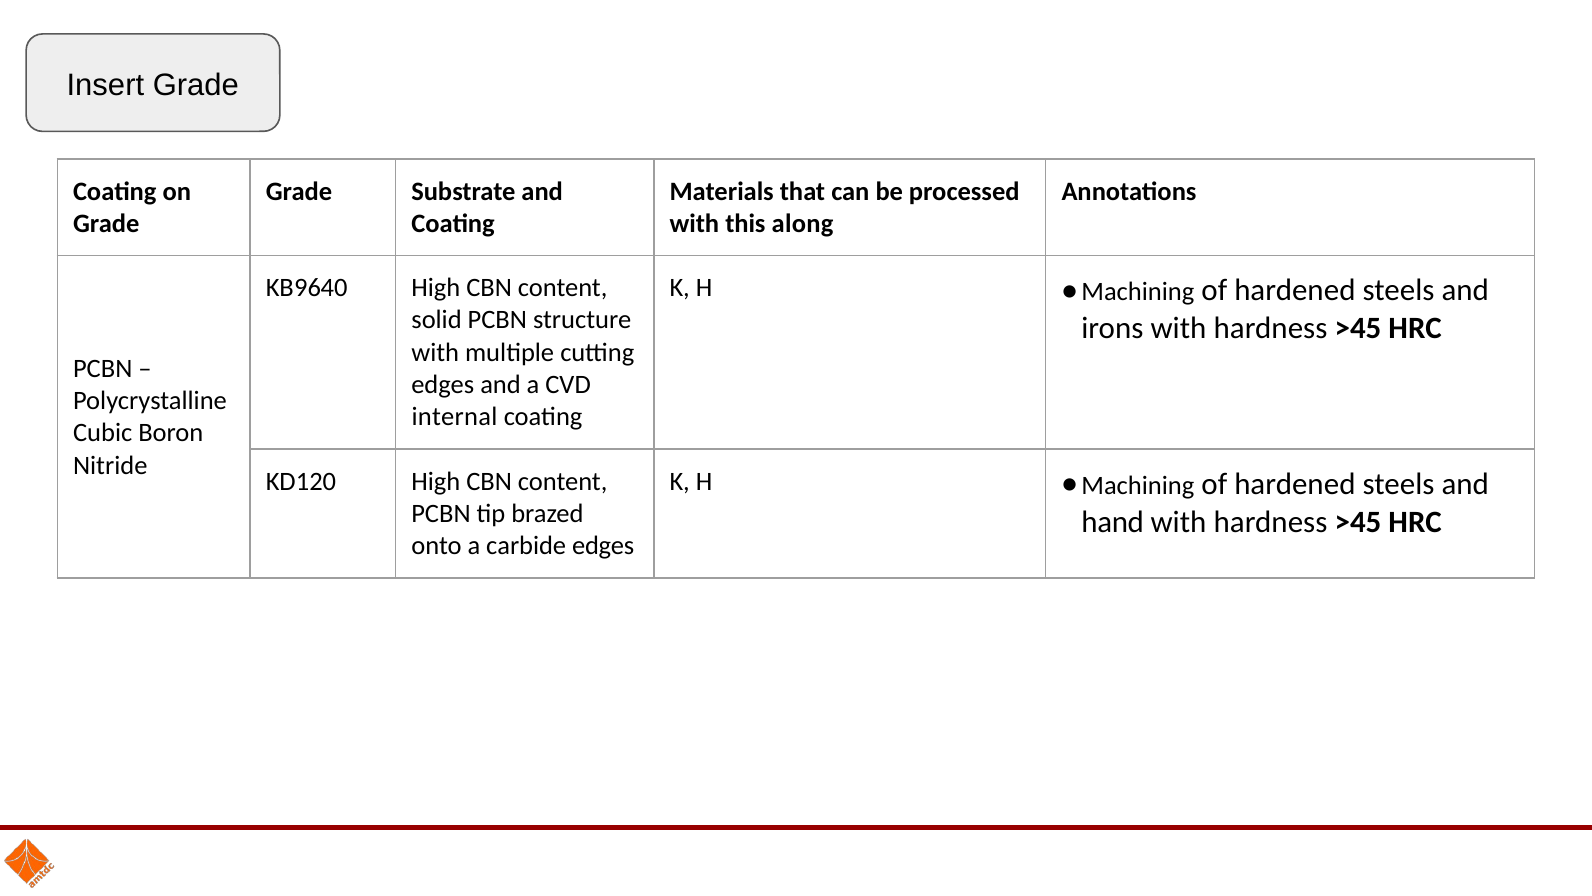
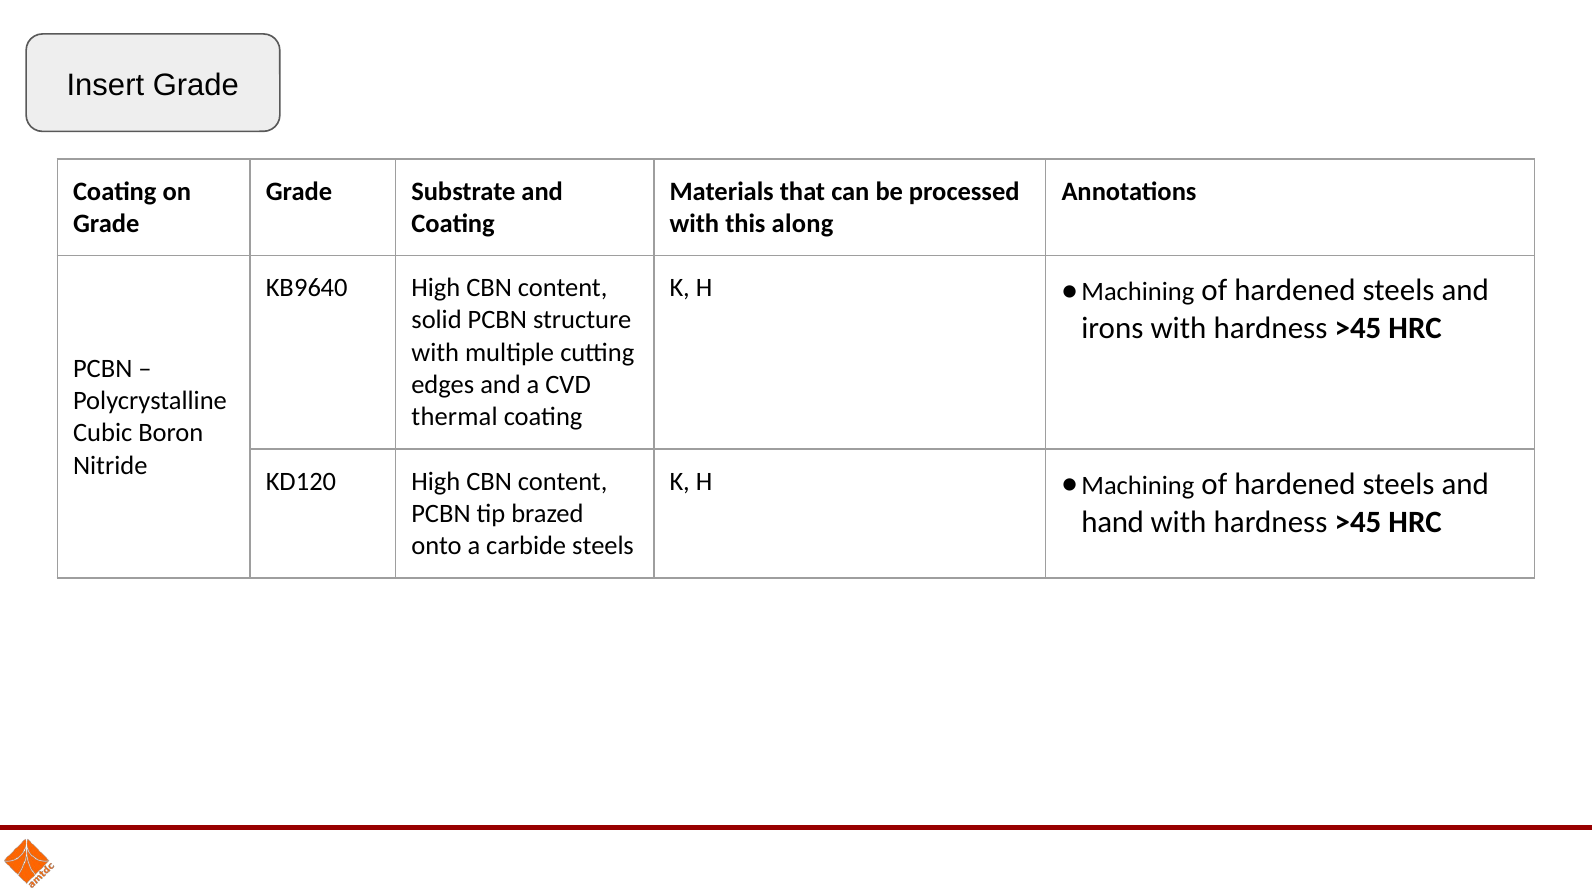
internal: internal -> thermal
carbide edges: edges -> steels
